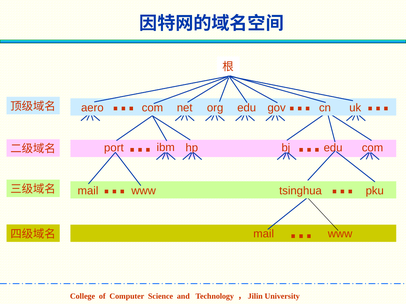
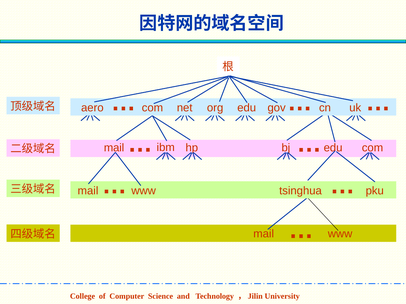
port at (114, 148): port -> mail
